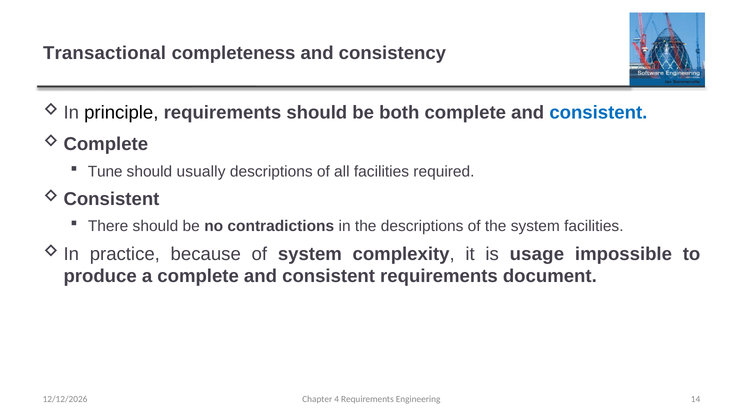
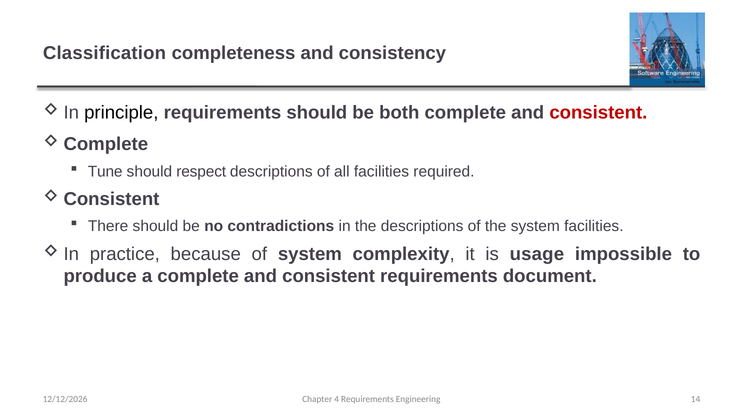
Transactional: Transactional -> Classification
consistent at (598, 113) colour: blue -> red
usually: usually -> respect
